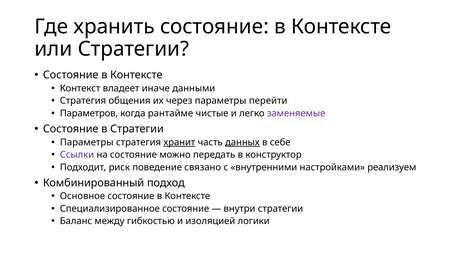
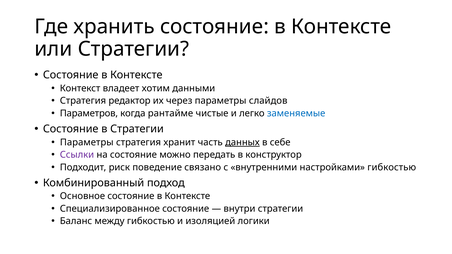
иначе: иначе -> хотим
общения: общения -> редактор
перейти: перейти -> слайдов
заменяемые colour: purple -> blue
хранит underline: present -> none
настройками реализуем: реализуем -> гибкостью
